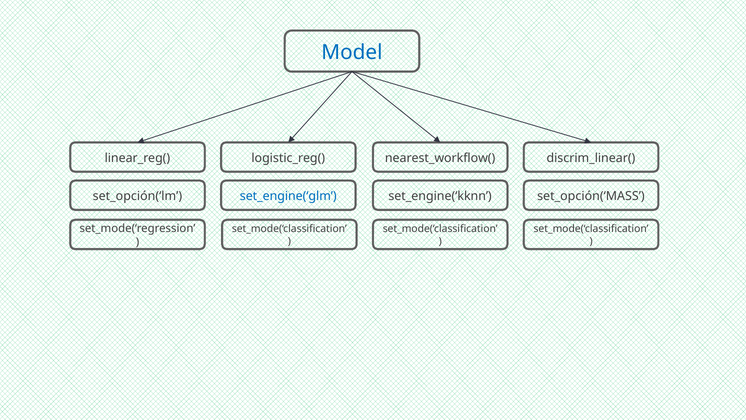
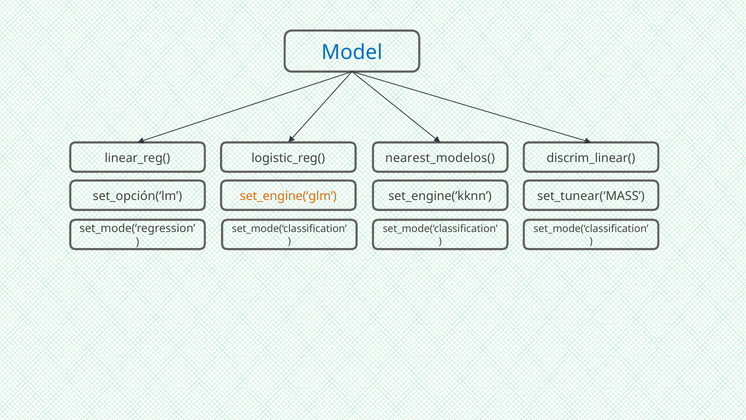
nearest_workflow(: nearest_workflow( -> nearest_modelos(
set_engine(‘glm colour: blue -> orange
set_opción(‘MASS: set_opción(‘MASS -> set_tunear(‘MASS
